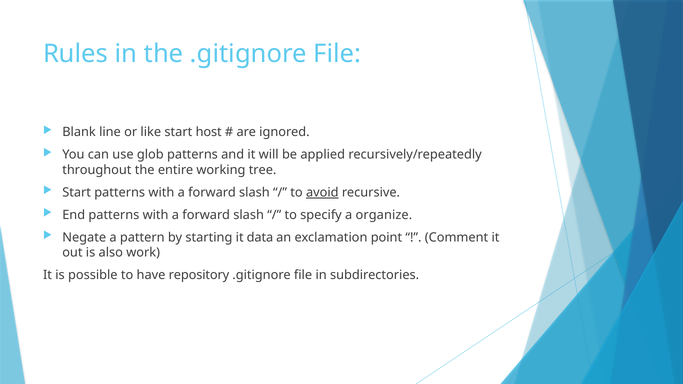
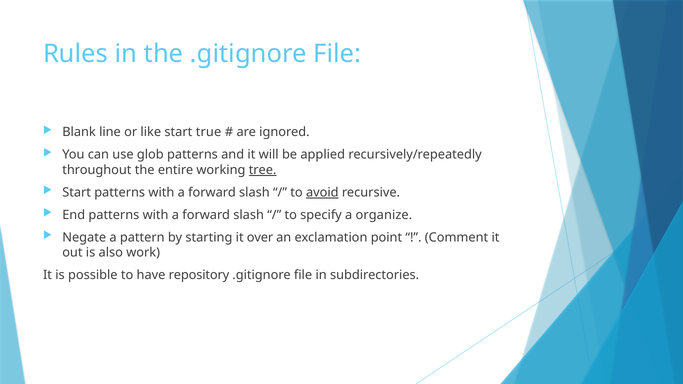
host: host -> true
tree underline: none -> present
data: data -> over
